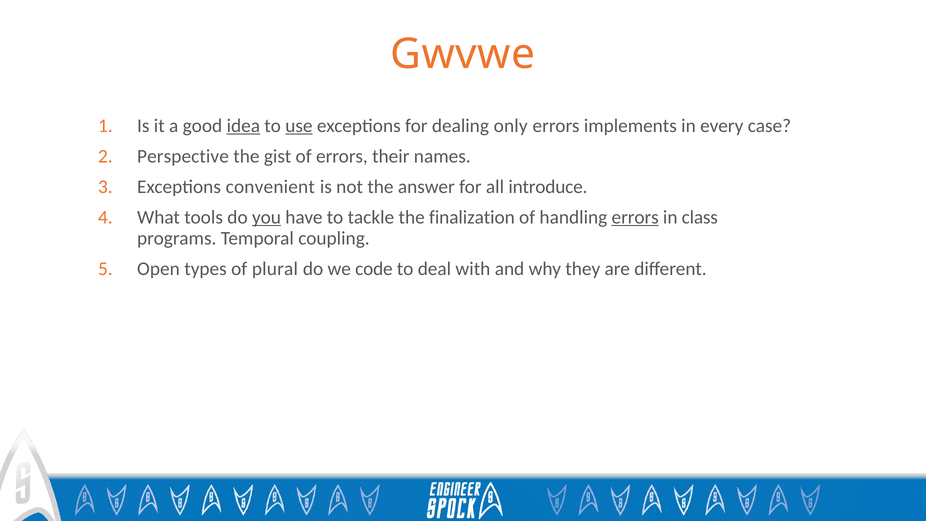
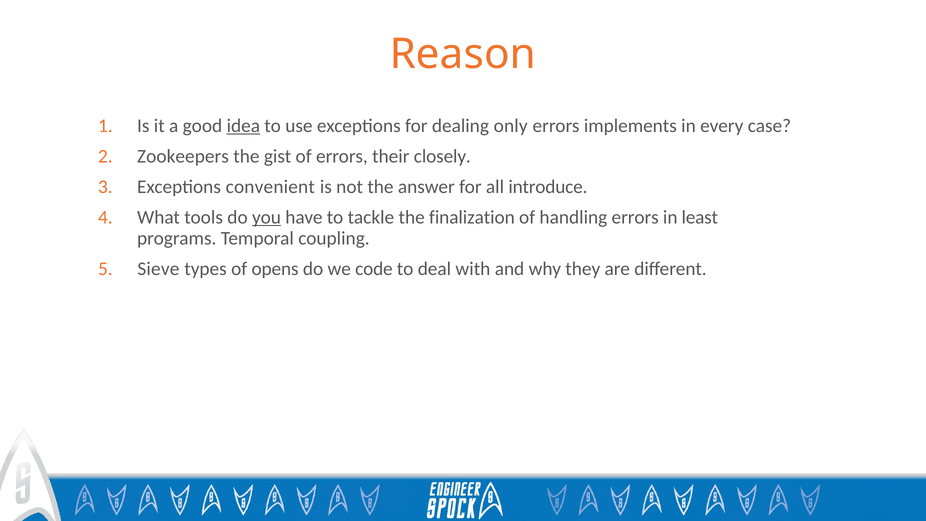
Gwvwe: Gwvwe -> Reason
use underline: present -> none
Perspective: Perspective -> Zookeepers
names: names -> closely
errors at (635, 217) underline: present -> none
class: class -> least
Open: Open -> Sieve
plural: plural -> opens
